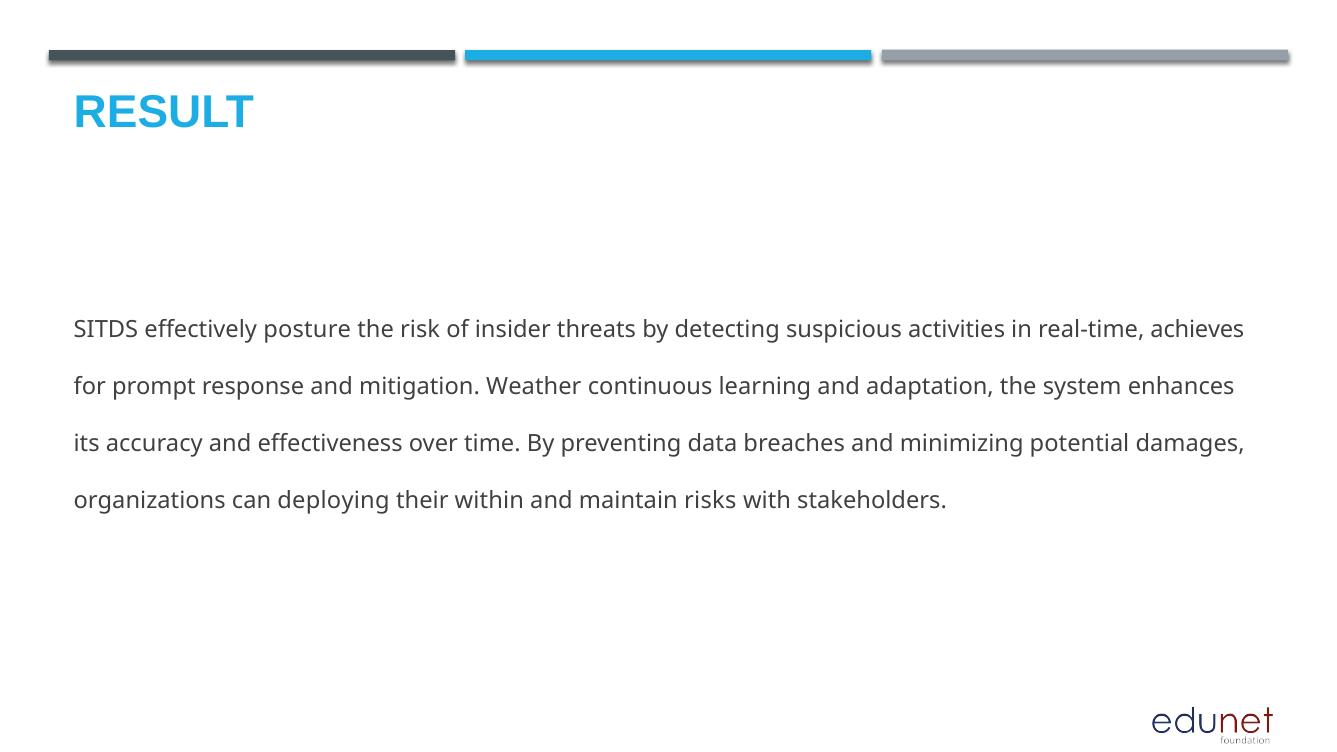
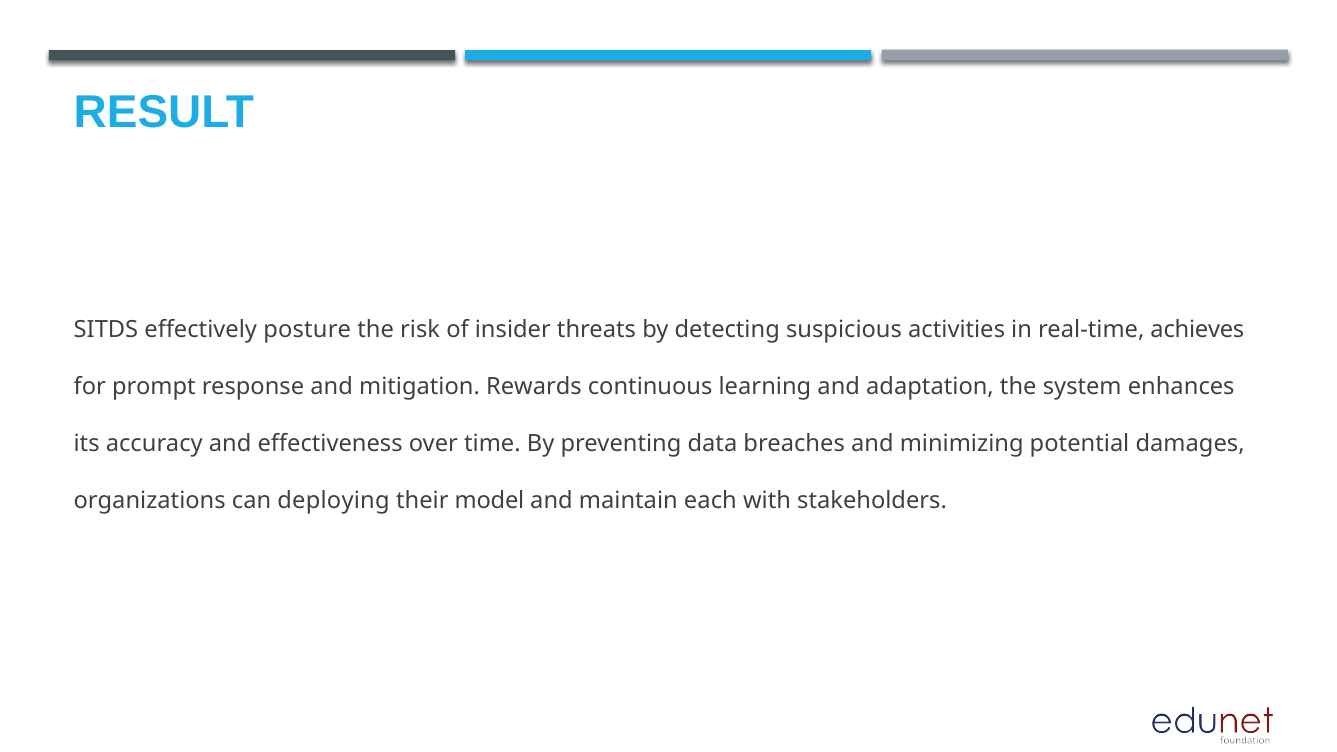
Weather: Weather -> Rewards
within: within -> model
risks: risks -> each
